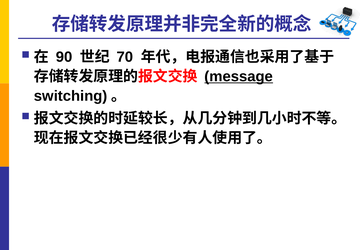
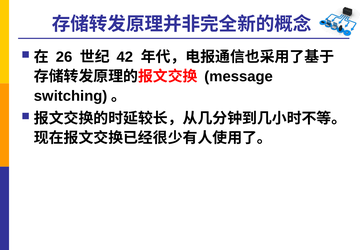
90: 90 -> 26
70: 70 -> 42
message underline: present -> none
